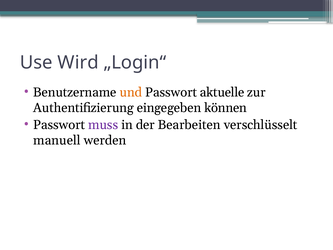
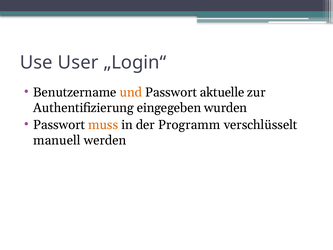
Wird: Wird -> User
können: können -> wurden
muss colour: purple -> orange
Bearbeiten: Bearbeiten -> Programm
